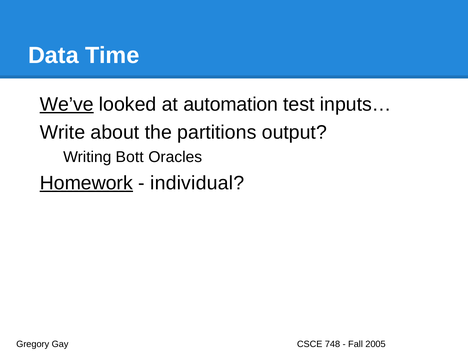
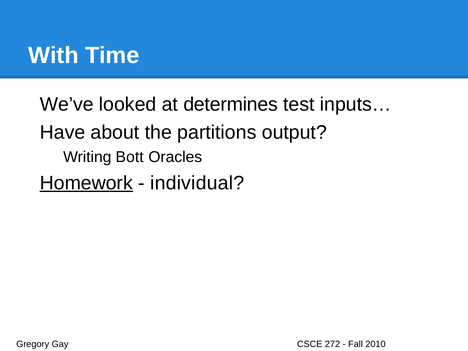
Data: Data -> With
We’ve underline: present -> none
automation: automation -> determines
Write: Write -> Have
748: 748 -> 272
2005: 2005 -> 2010
